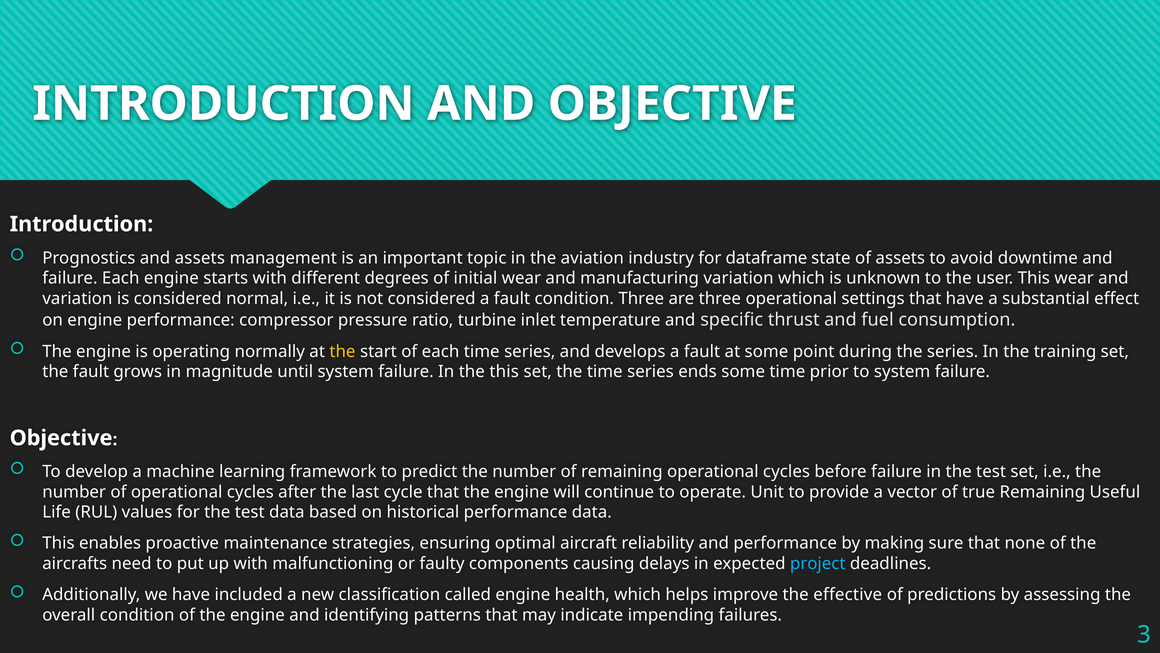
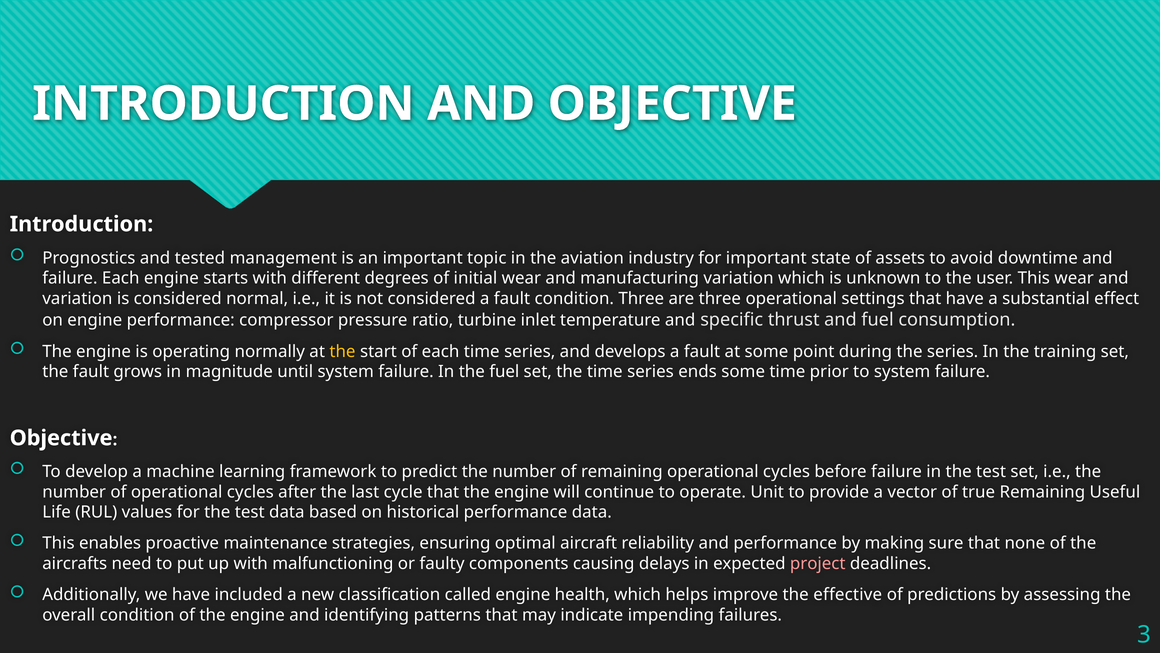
and assets: assets -> tested
for dataframe: dataframe -> important
the this: this -> fuel
project colour: light blue -> pink
